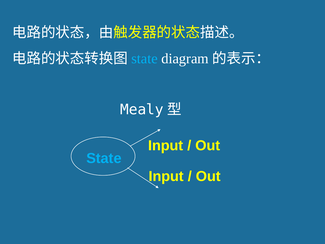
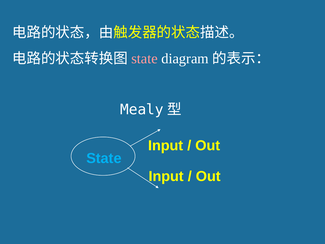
state at (144, 59) colour: light blue -> pink
